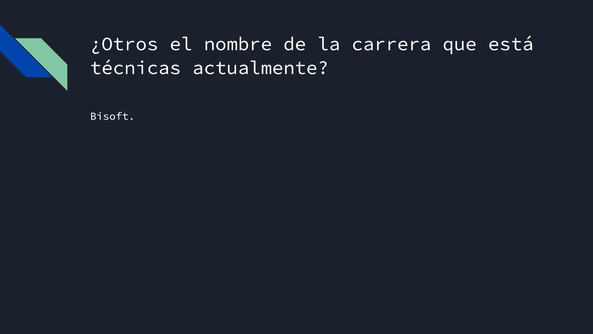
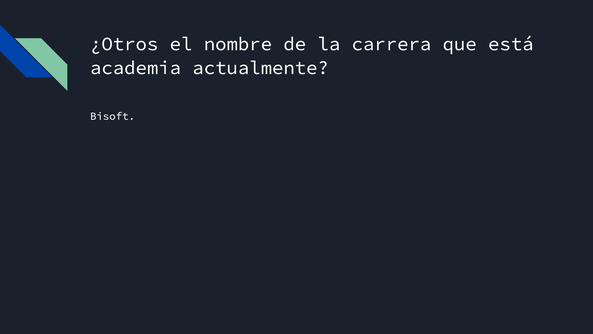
técnicas: técnicas -> academia
